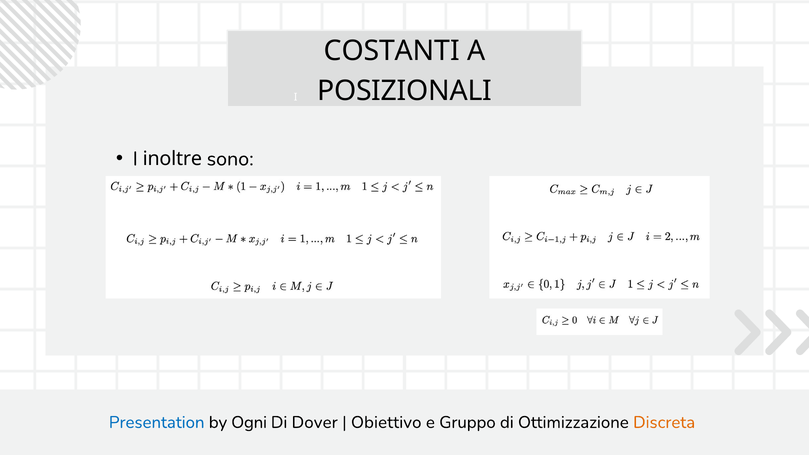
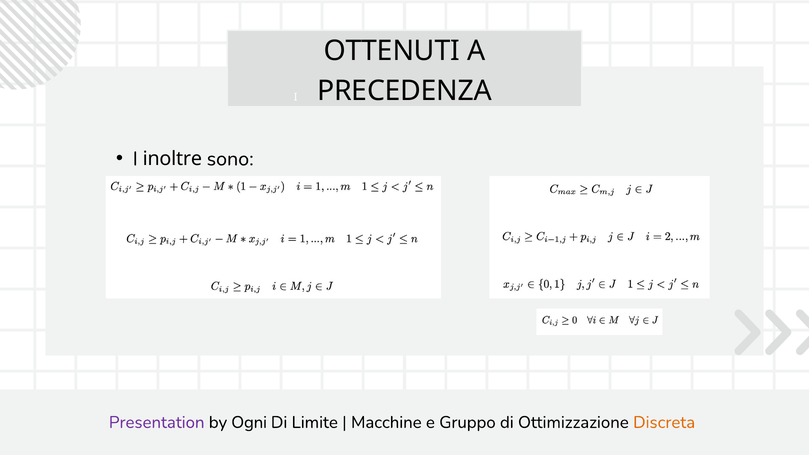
COSTANTI: COSTANTI -> OTTENUTI
POSIZIONALI: POSIZIONALI -> PRECEDENZA
Presentation colour: blue -> purple
Dover: Dover -> Limite
Obiettivo: Obiettivo -> Macchine
